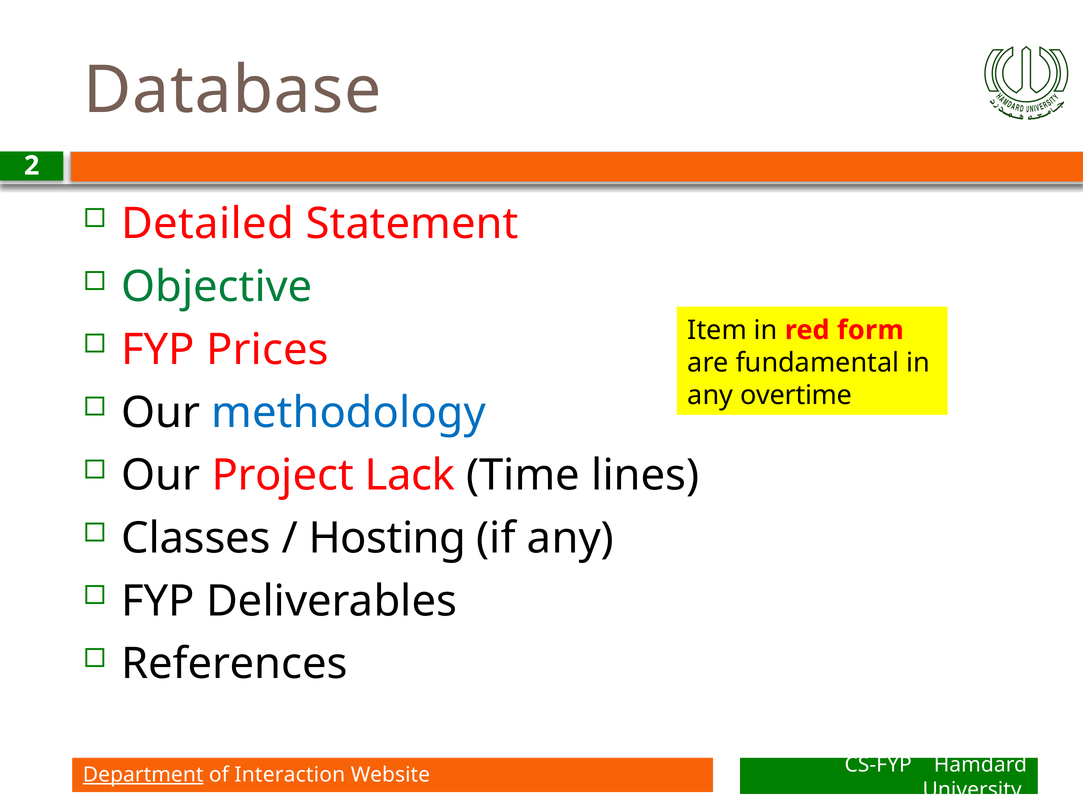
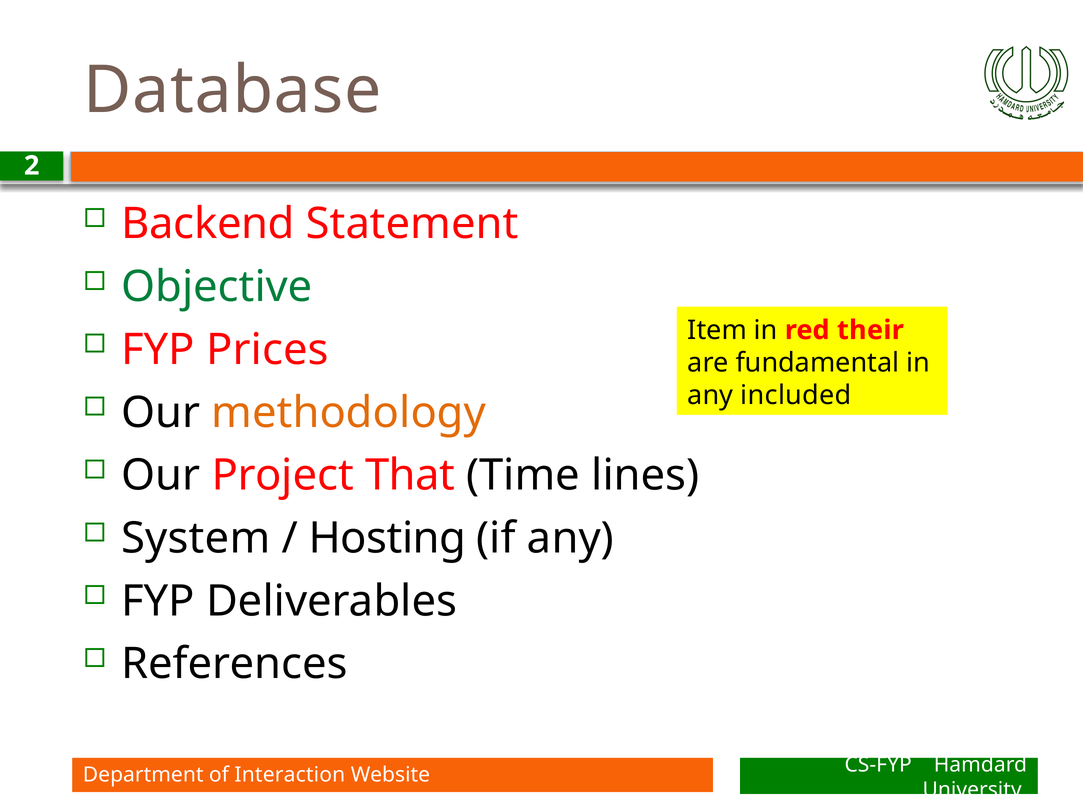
Detailed: Detailed -> Backend
form: form -> their
overtime: overtime -> included
methodology colour: blue -> orange
Lack: Lack -> That
Classes: Classes -> System
Department underline: present -> none
